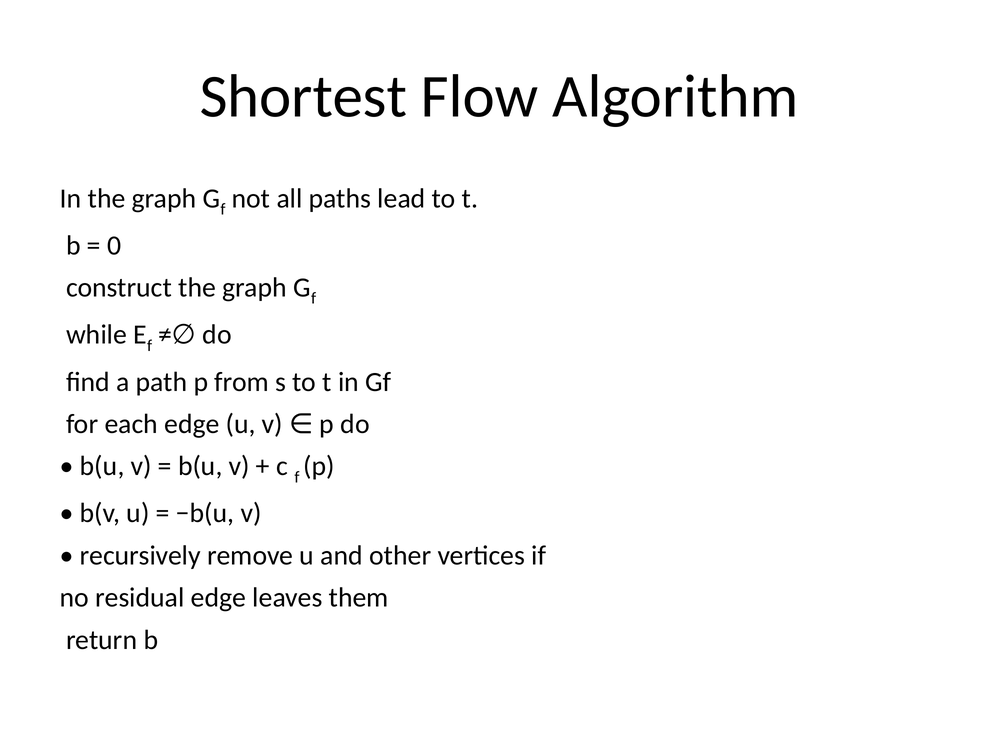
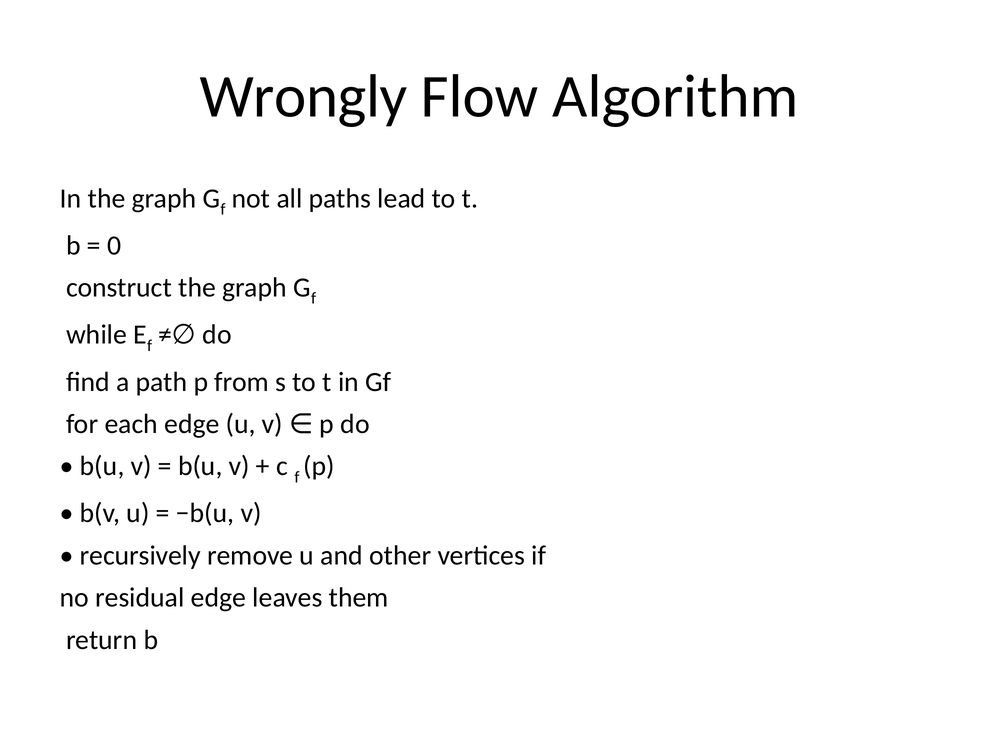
Shortest: Shortest -> Wrongly
